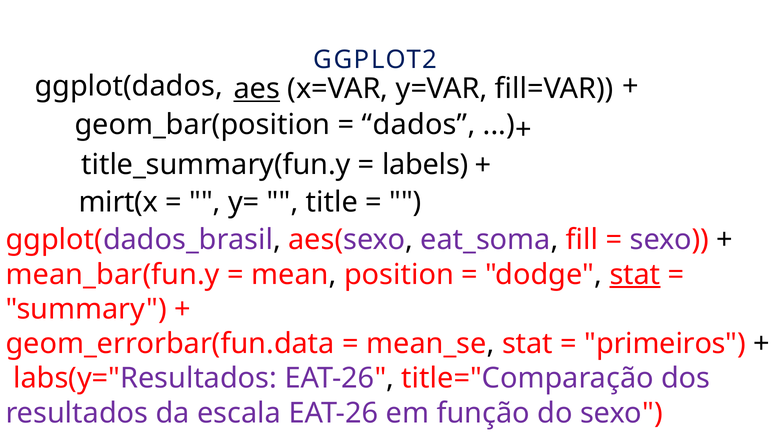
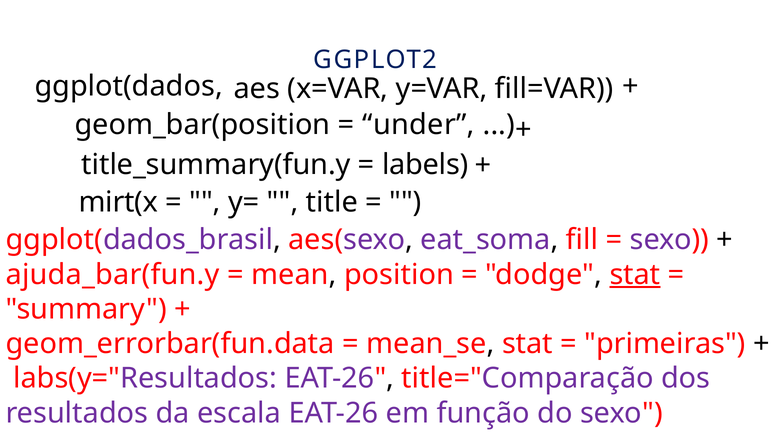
aes underline: present -> none
dados: dados -> under
mean_bar(fun.y: mean_bar(fun.y -> ajuda_bar(fun.y
primeiros: primeiros -> primeiras
